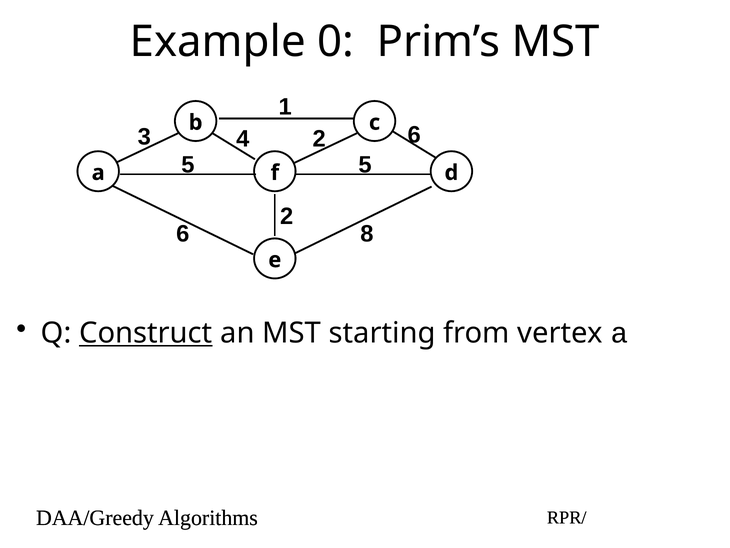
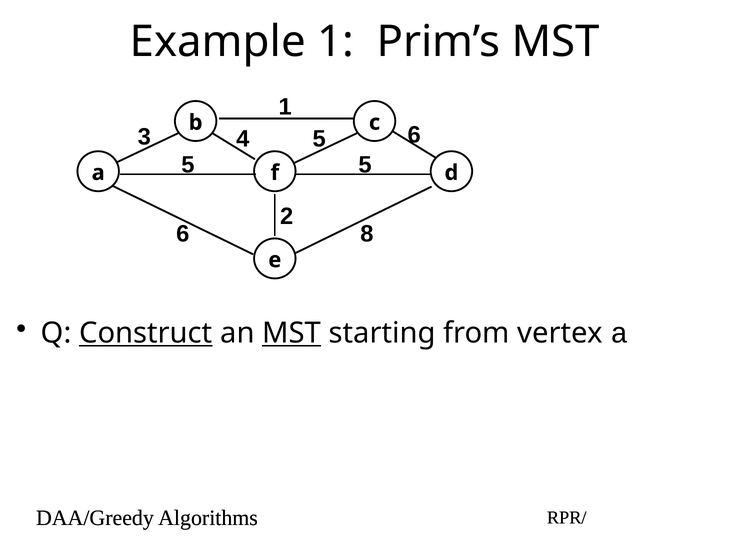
Example 0: 0 -> 1
4 2: 2 -> 5
MST at (292, 333) underline: none -> present
